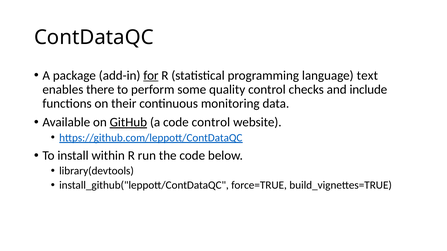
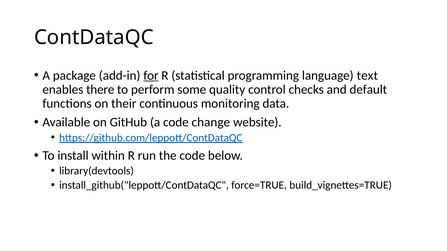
include: include -> default
GitHub underline: present -> none
code control: control -> change
